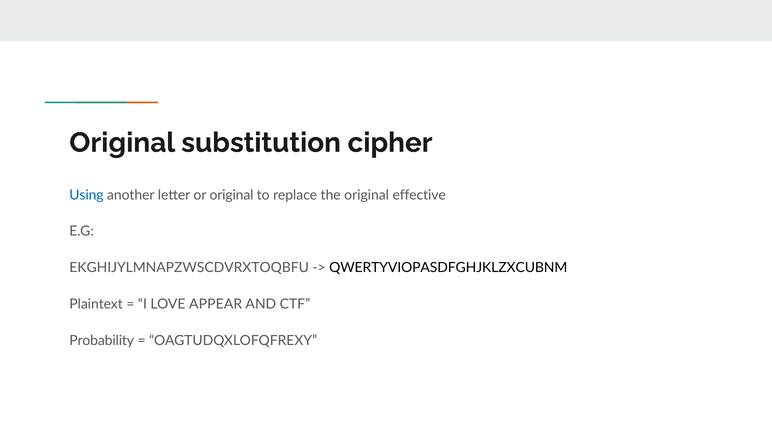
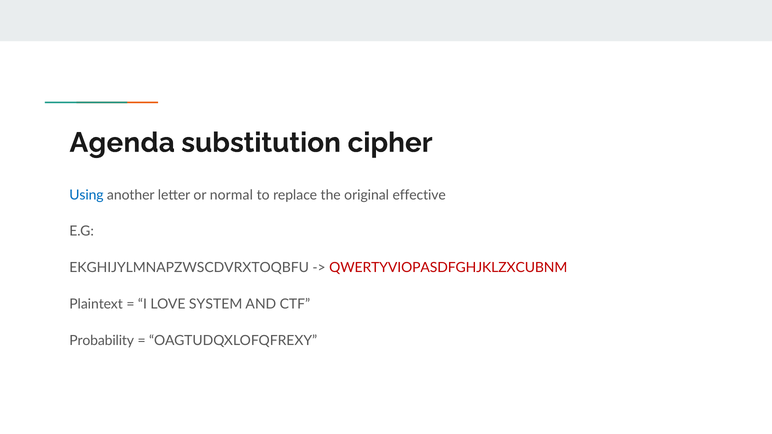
Original at (122, 143): Original -> Agenda
or original: original -> normal
QWERTYVIOPASDFGHJKLZXCUBNM colour: black -> red
APPEAR: APPEAR -> SYSTEM
